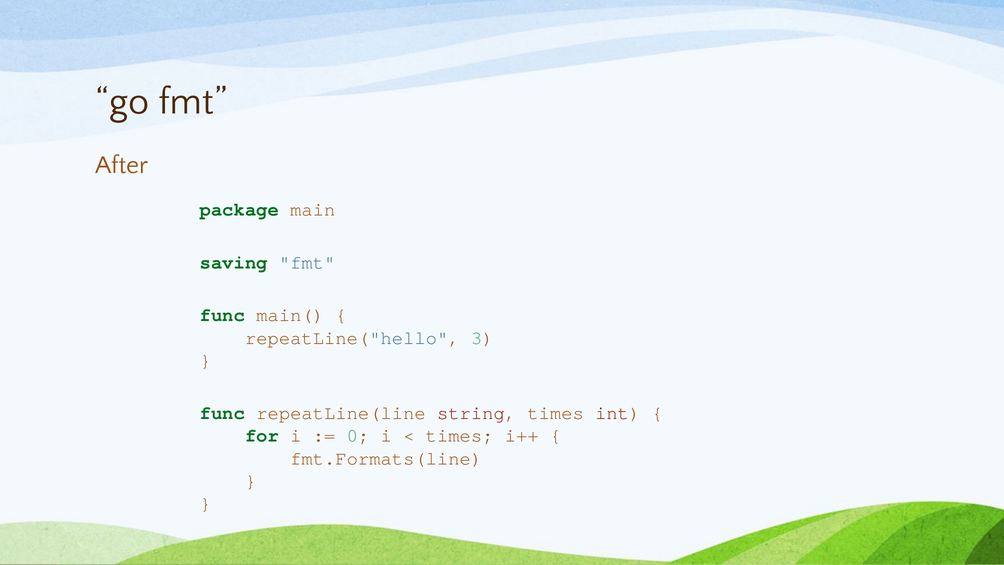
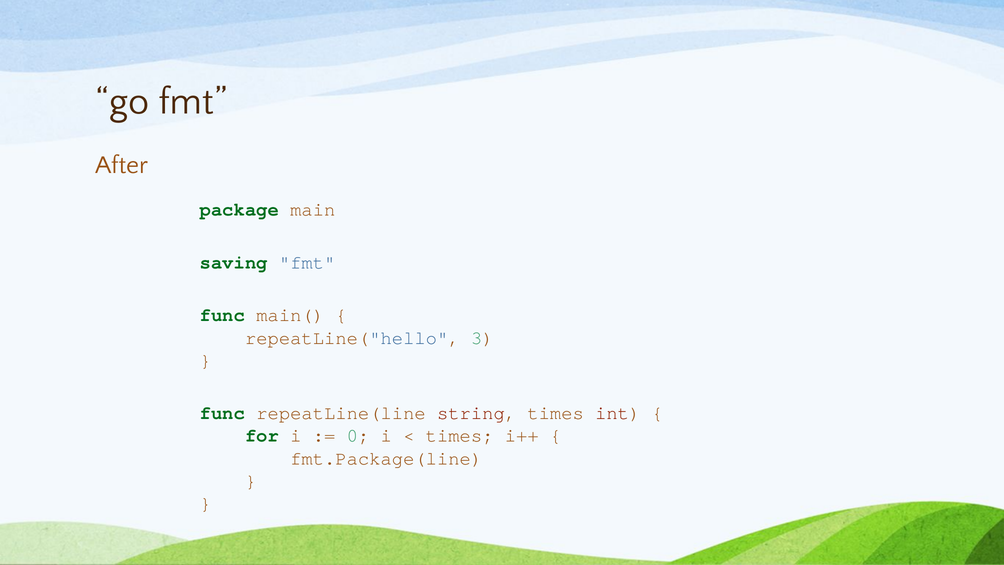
fmt.Formats(line: fmt.Formats(line -> fmt.Package(line
